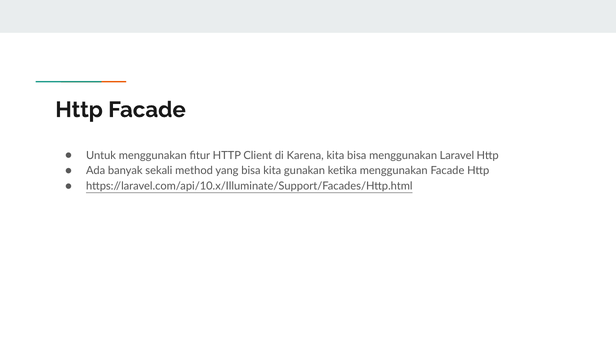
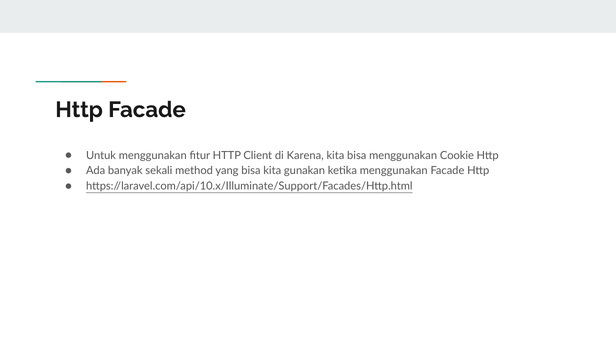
Laravel: Laravel -> Cookie
